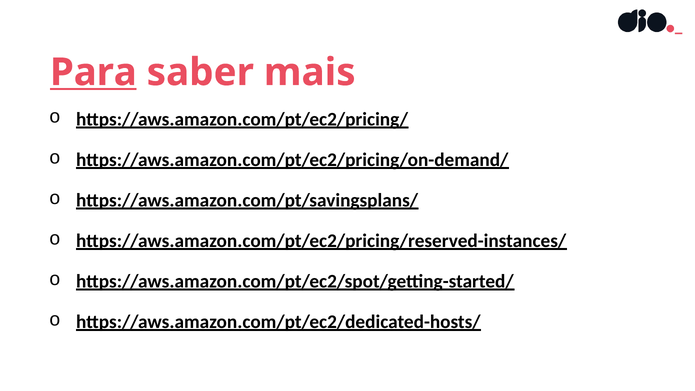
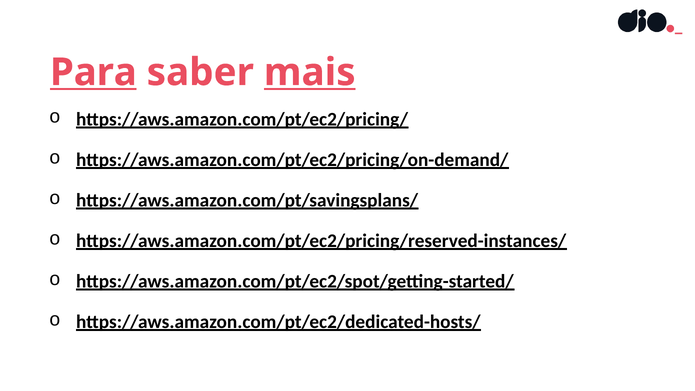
mais underline: none -> present
